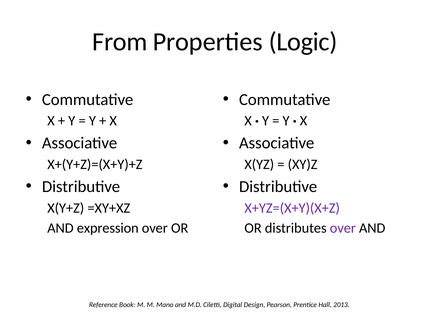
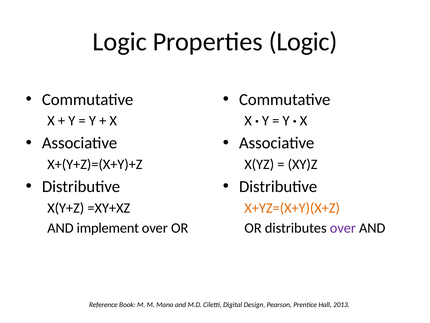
From at (120, 42): From -> Logic
X+YZ=(X+Y)(X+Z colour: purple -> orange
expression: expression -> implement
